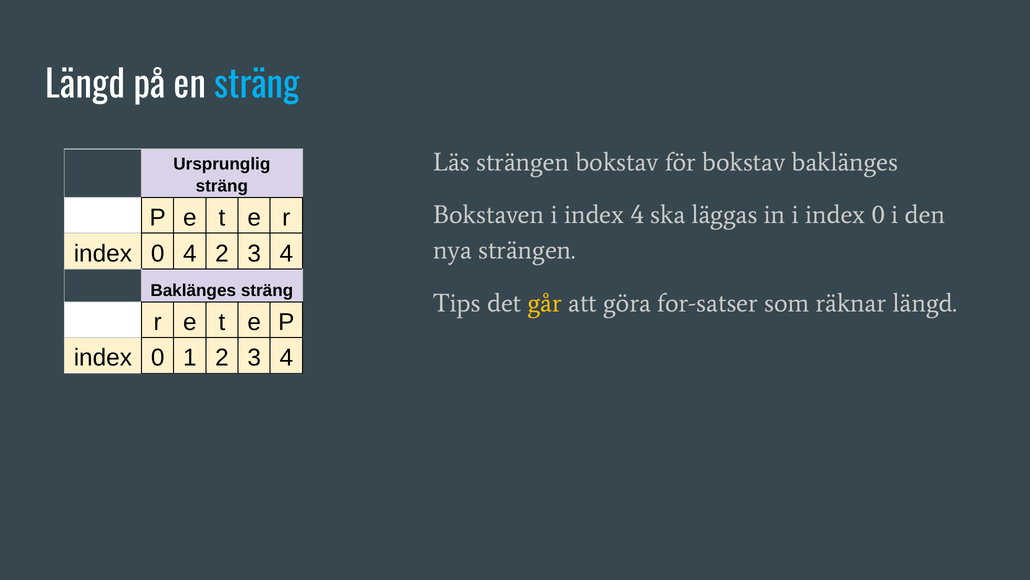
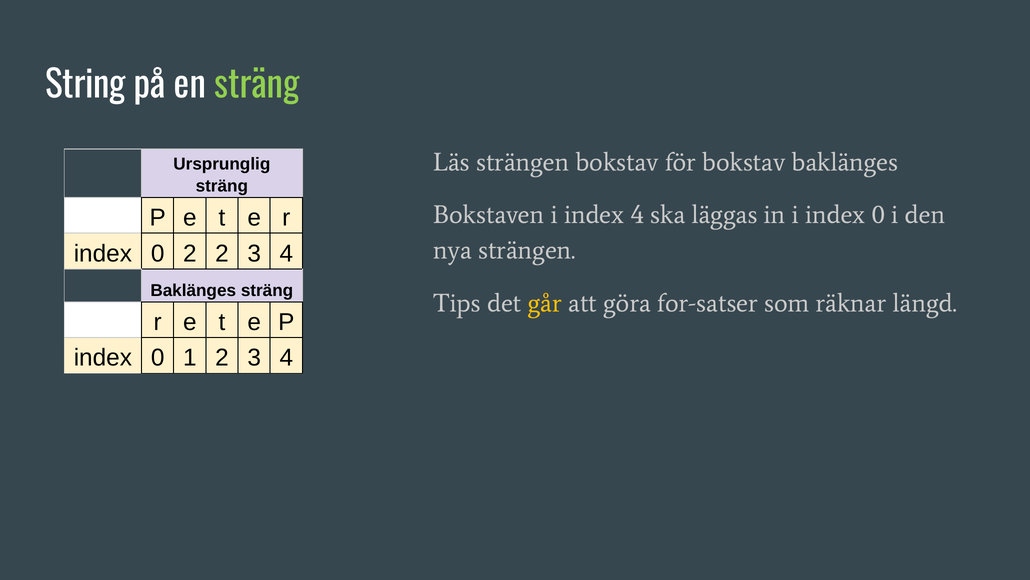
Längd at (85, 85): Längd -> String
sträng at (257, 85) colour: light blue -> light green
0 4: 4 -> 2
